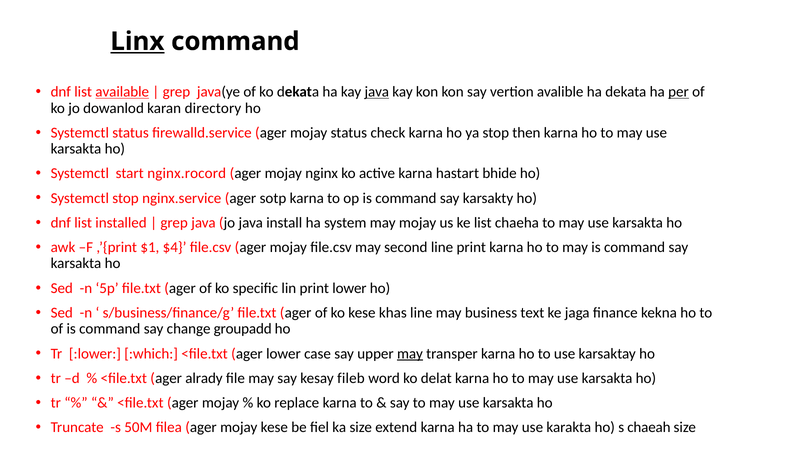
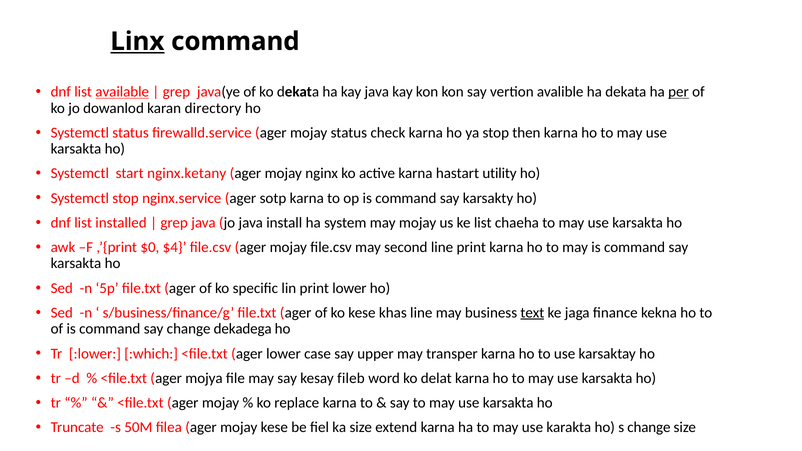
java at (377, 92) underline: present -> none
nginx.rocord: nginx.rocord -> nginx.ketany
bhide: bhide -> utility
$1: $1 -> $0
text underline: none -> present
groupadd: groupadd -> dekadega
may at (410, 354) underline: present -> none
alrady: alrady -> mojya
s chaeah: chaeah -> change
